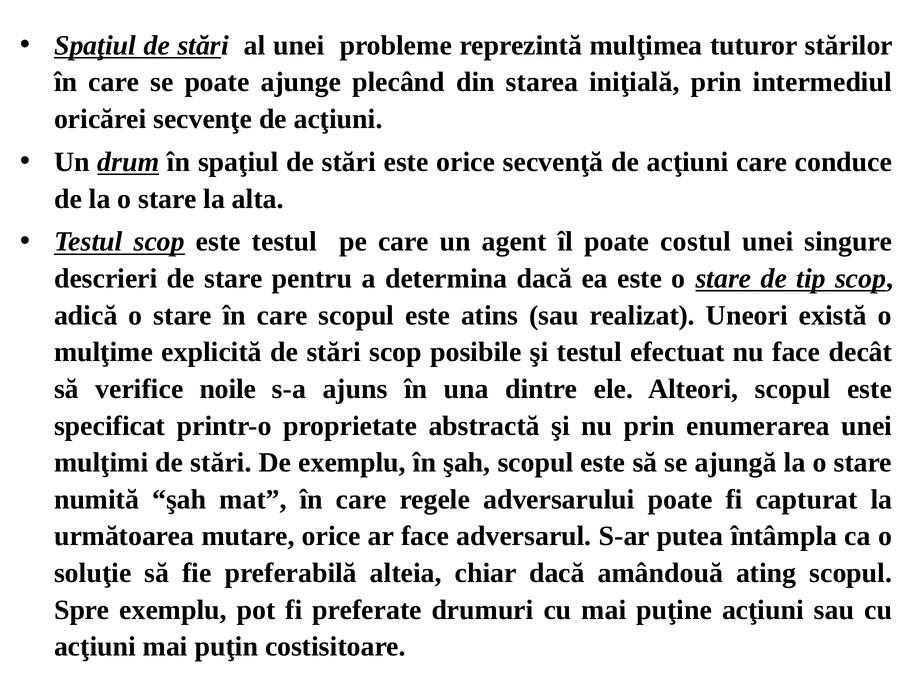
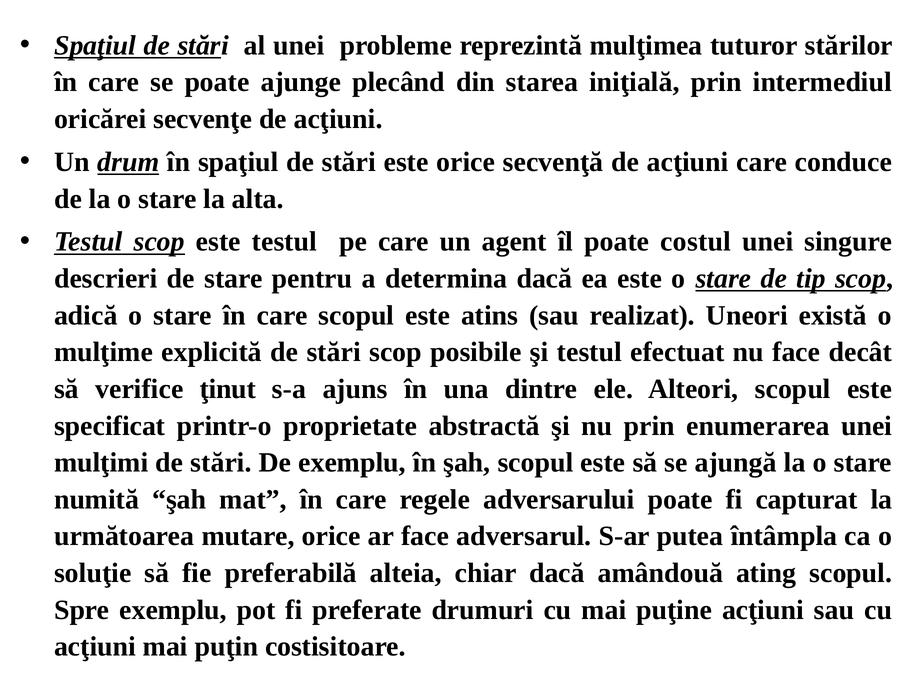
noile: noile -> ţinut
